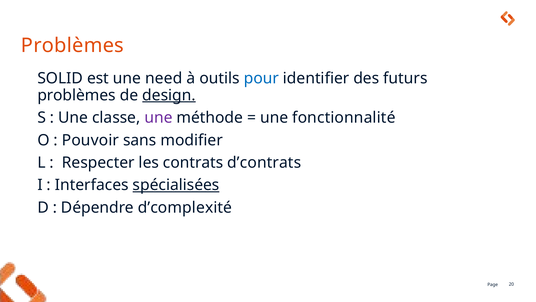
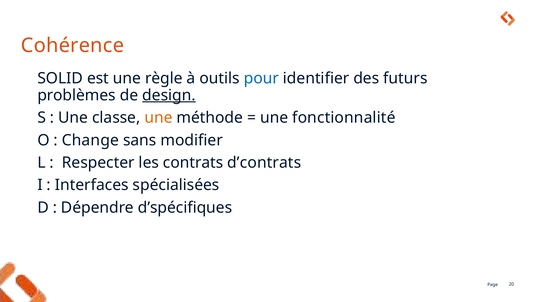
Problèmes at (72, 45): Problèmes -> Cohérence
need: need -> règle
une at (158, 118) colour: purple -> orange
Pouvoir: Pouvoir -> Change
spécialisées underline: present -> none
d’complexité: d’complexité -> d’spécifiques
